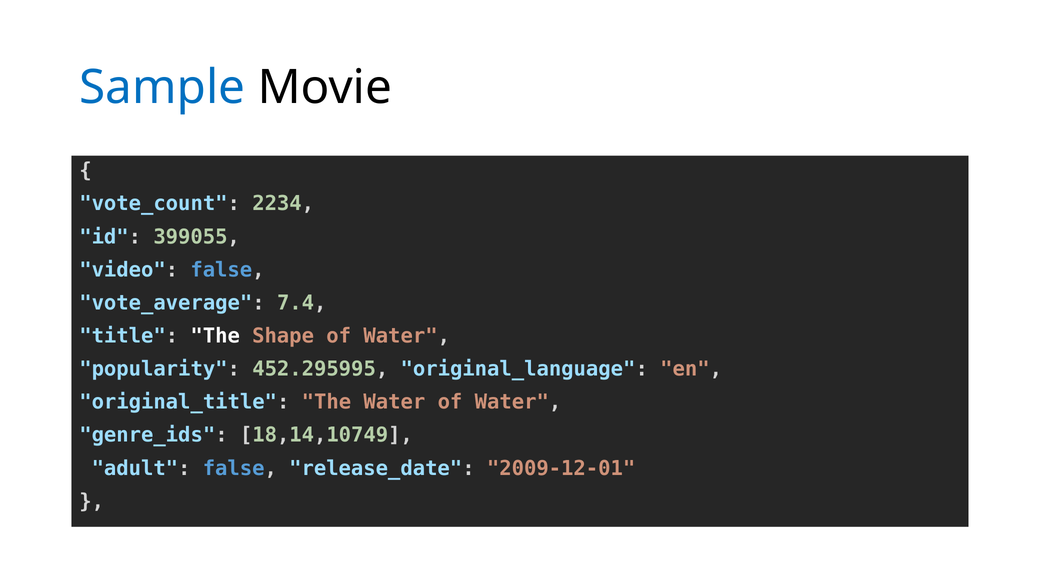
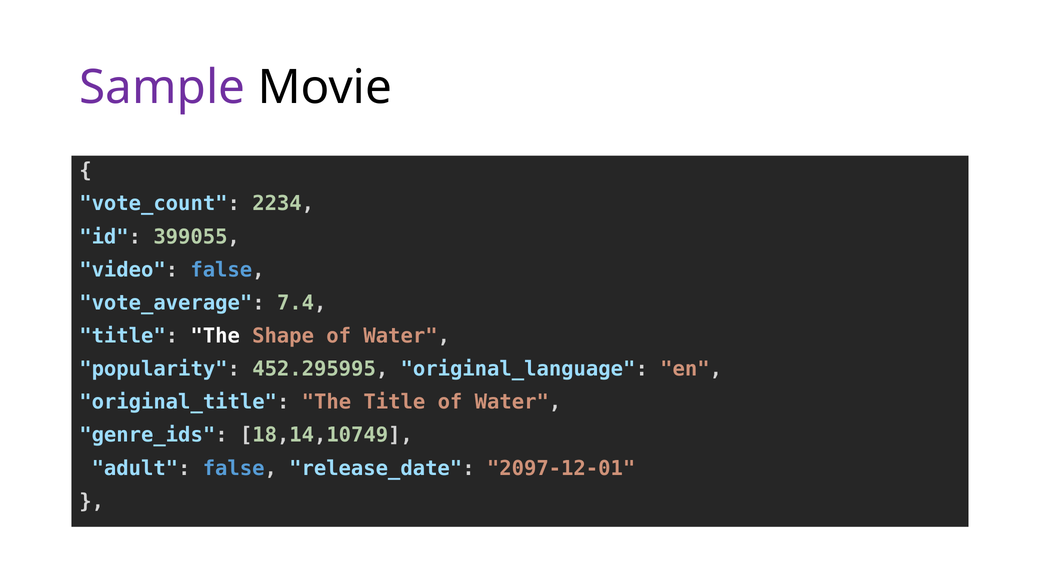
Sample colour: blue -> purple
The Water: Water -> Title
2009-12-01: 2009-12-01 -> 2097-12-01
